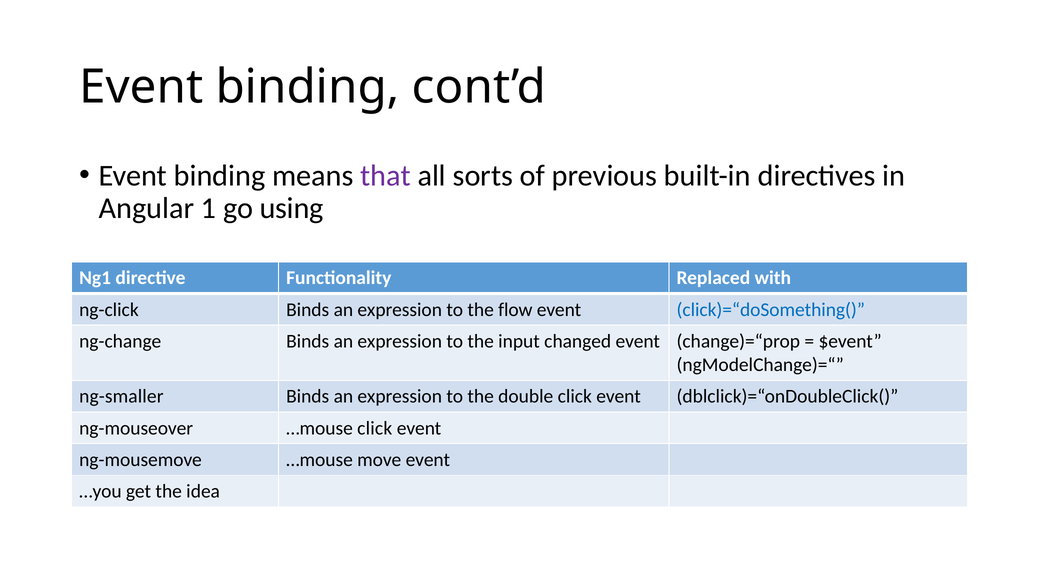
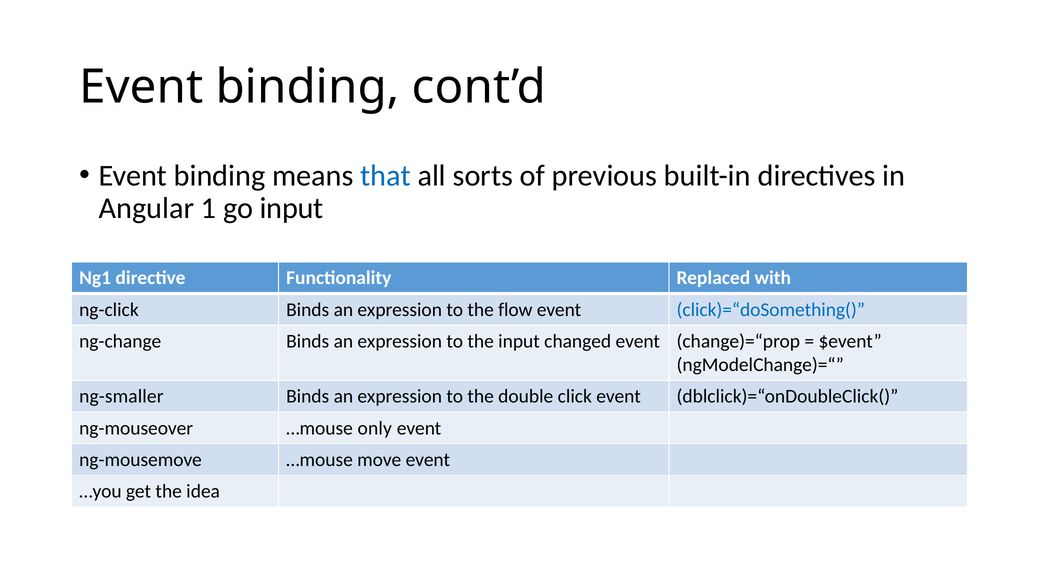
that colour: purple -> blue
go using: using -> input
…mouse click: click -> only
